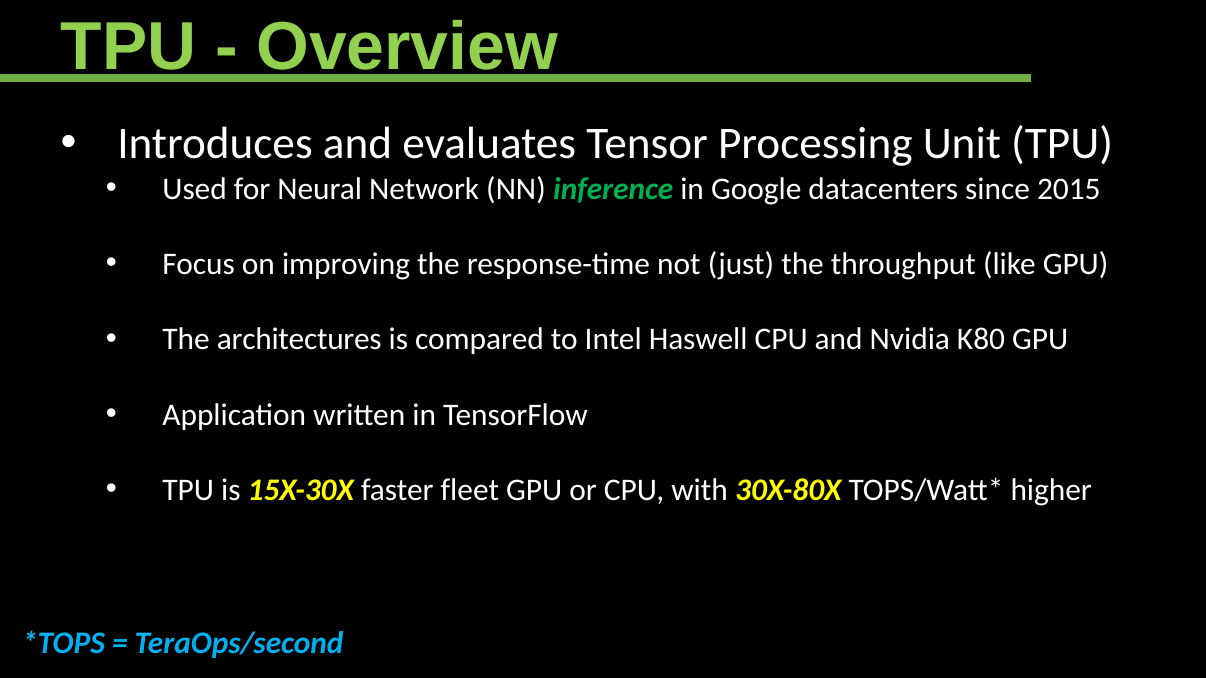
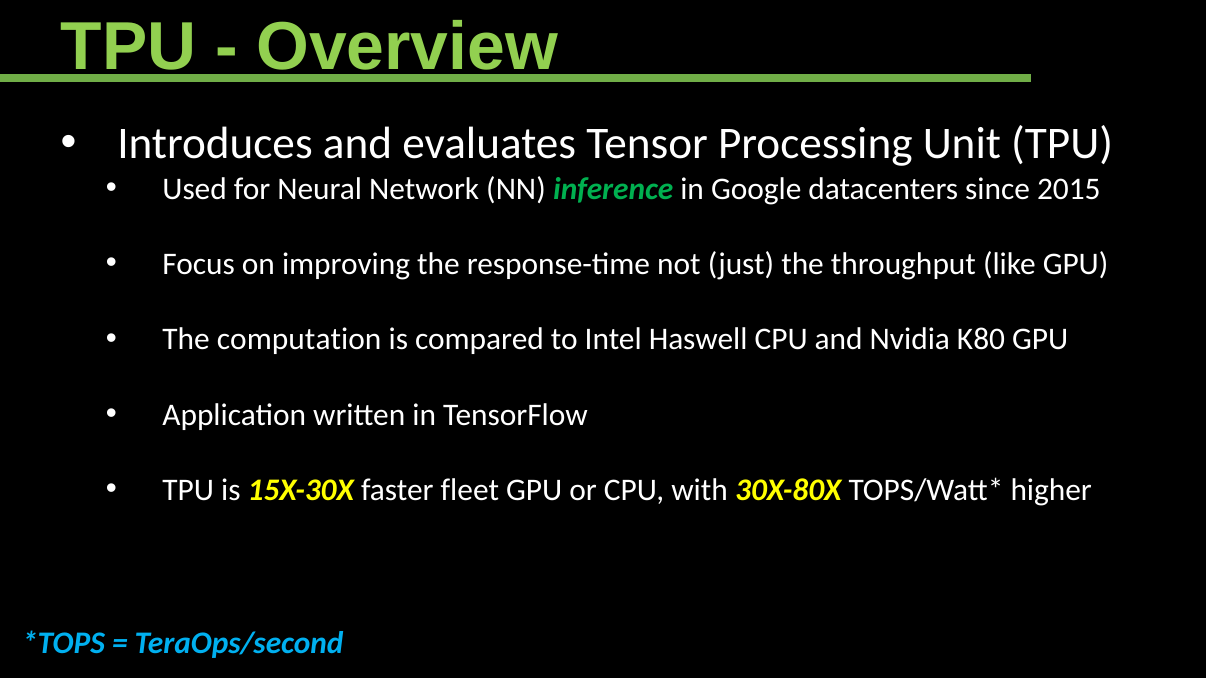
architectures: architectures -> computation
